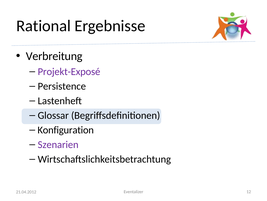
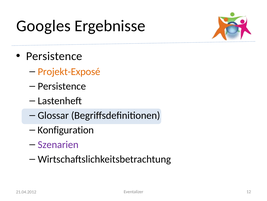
Rational: Rational -> Googles
Verbreitung at (54, 56): Verbreitung -> Persistence
Projekt-Exposé colour: purple -> orange
